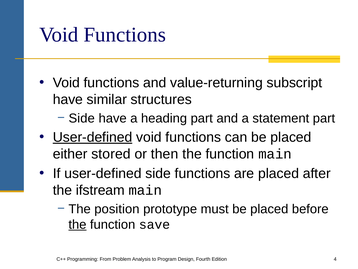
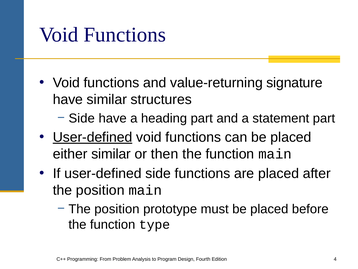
subscript: subscript -> signature
either stored: stored -> similar
ifstream at (100, 190): ifstream -> position
the at (77, 224) underline: present -> none
save: save -> type
